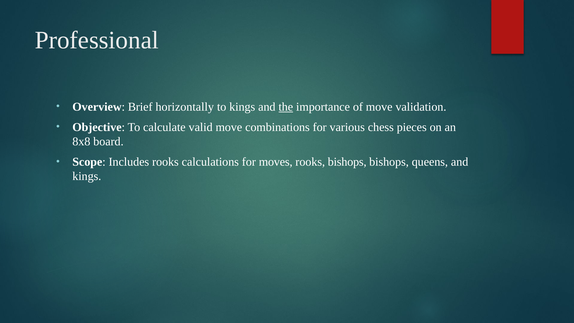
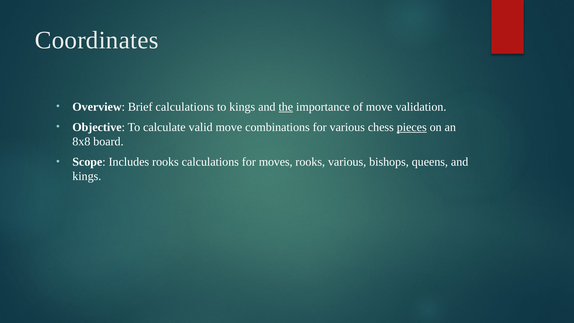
Professional: Professional -> Coordinates
Brief horizontally: horizontally -> calculations
pieces underline: none -> present
rooks bishops: bishops -> various
